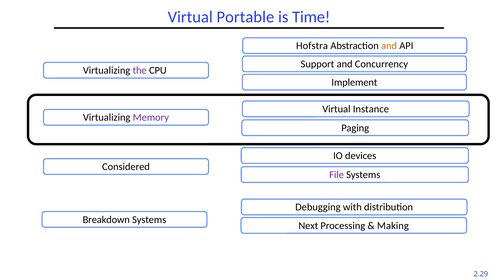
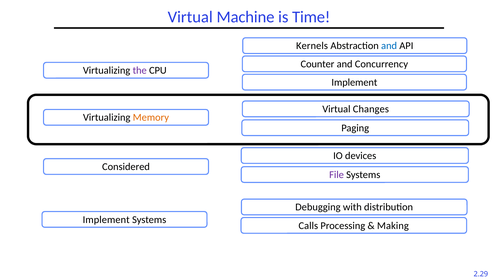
Portable: Portable -> Machine
Hofstra: Hofstra -> Kernels
and at (389, 46) colour: orange -> blue
Support: Support -> Counter
Instance: Instance -> Changes
Memory colour: purple -> orange
Breakdown at (106, 220): Breakdown -> Implement
Next: Next -> Calls
